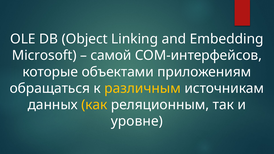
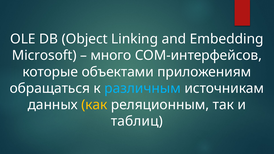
самой: самой -> много
различным colour: yellow -> light blue
уровне: уровне -> таблиц
